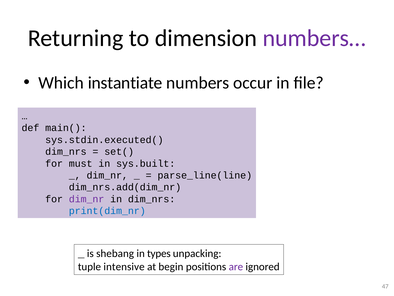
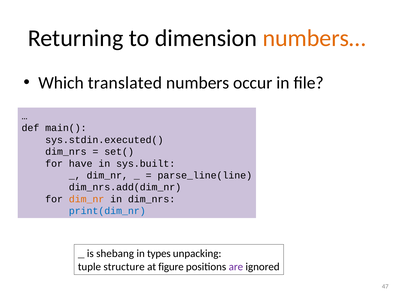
numbers… colour: purple -> orange
instantiate: instantiate -> translated
must: must -> have
dim_nr at (87, 199) colour: purple -> orange
intensive: intensive -> structure
begin: begin -> figure
